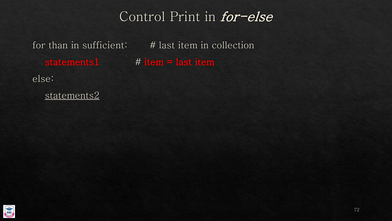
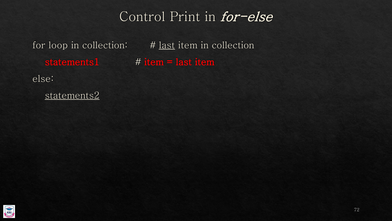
than: than -> loop
sufficient at (105, 45): sufficient -> collection
last at (167, 45) underline: none -> present
